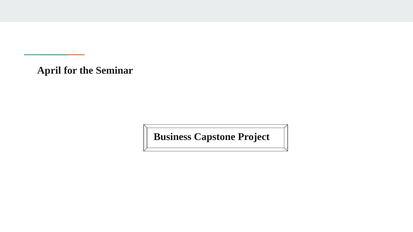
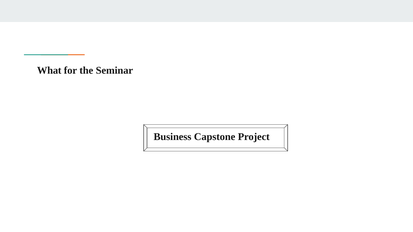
April: April -> What
